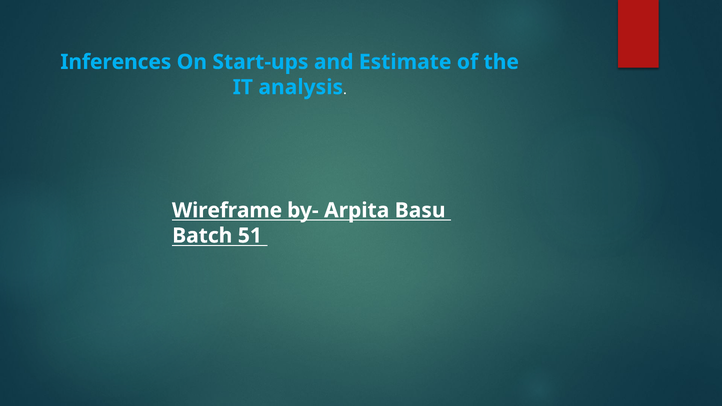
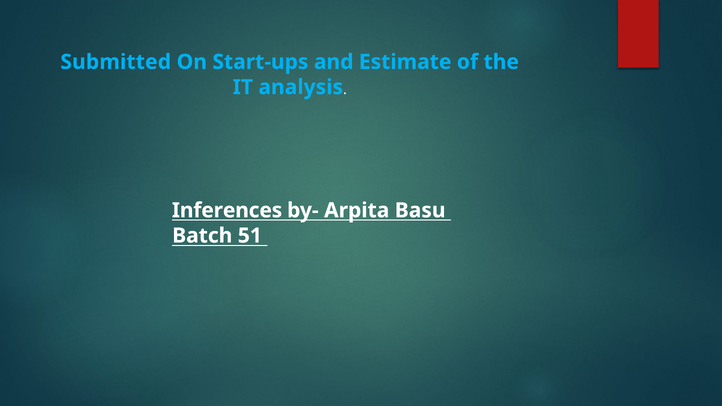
Inferences: Inferences -> Submitted
Wireframe: Wireframe -> Inferences
